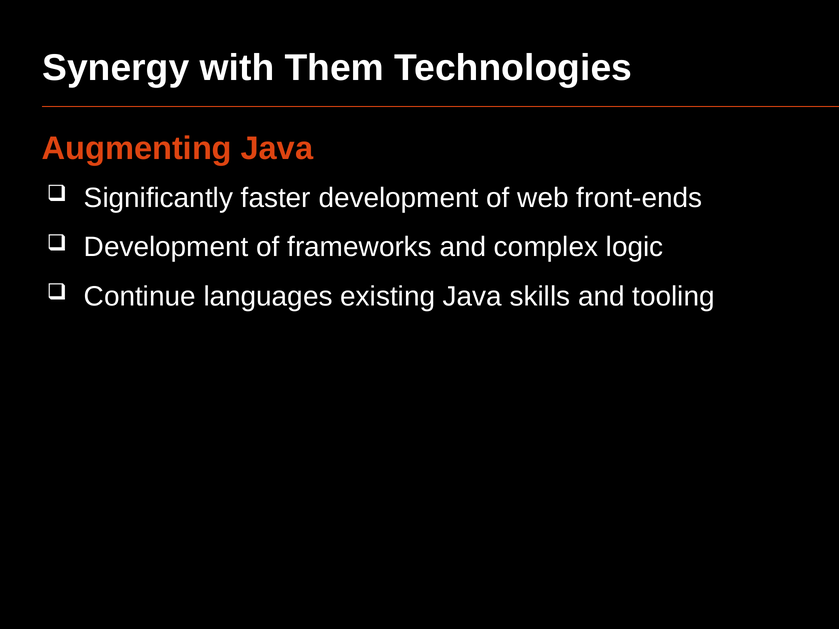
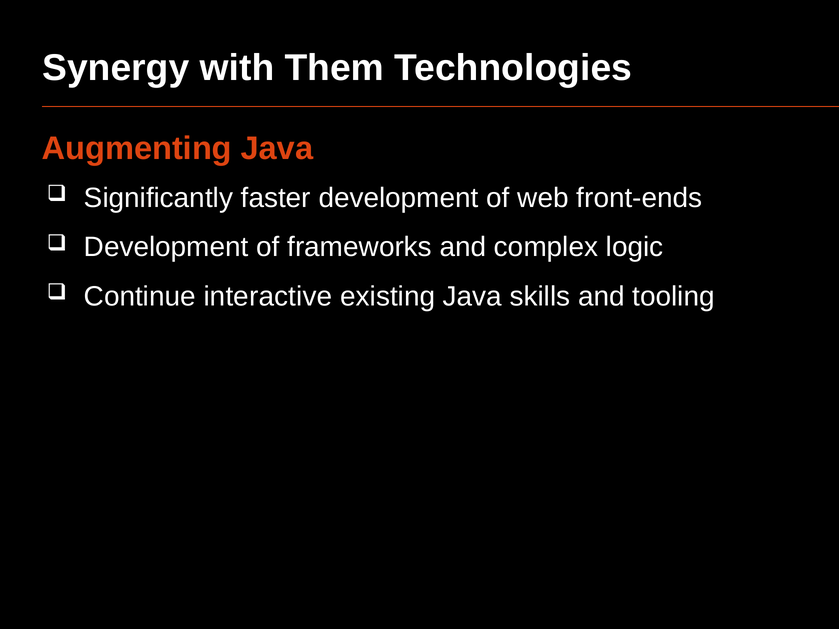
languages: languages -> interactive
